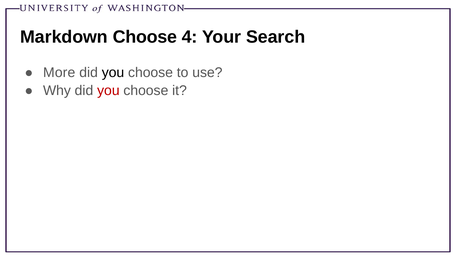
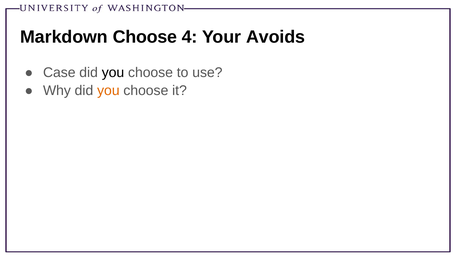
Search: Search -> Avoids
More: More -> Case
you at (108, 90) colour: red -> orange
